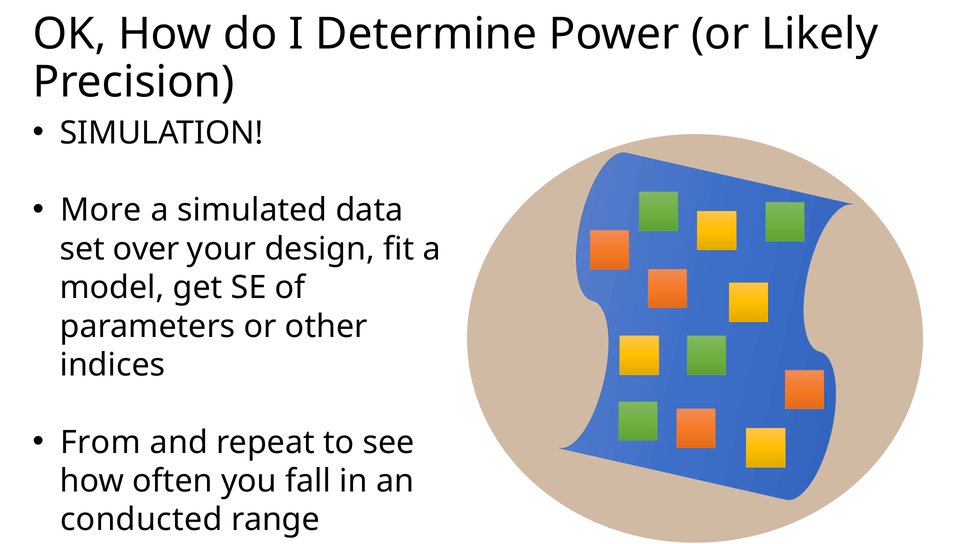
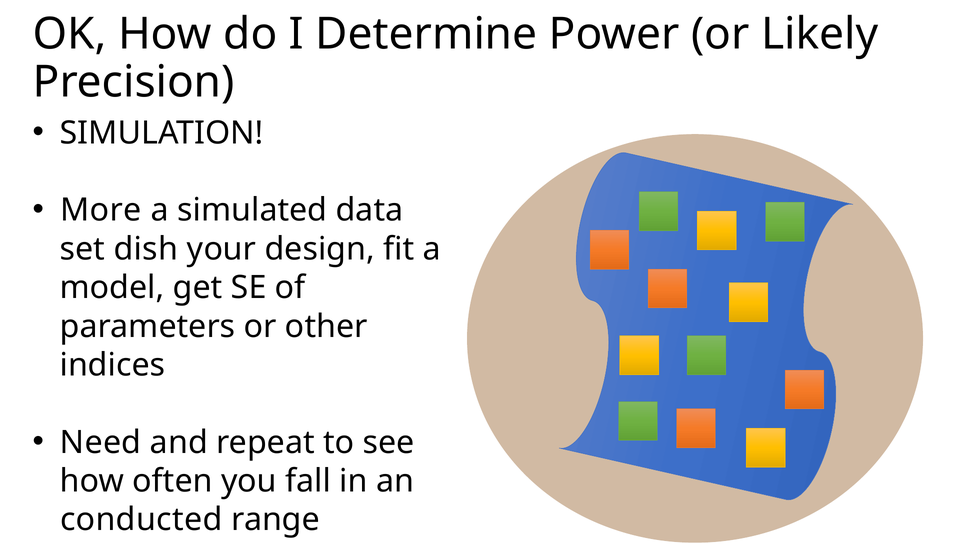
over: over -> dish
From: From -> Need
